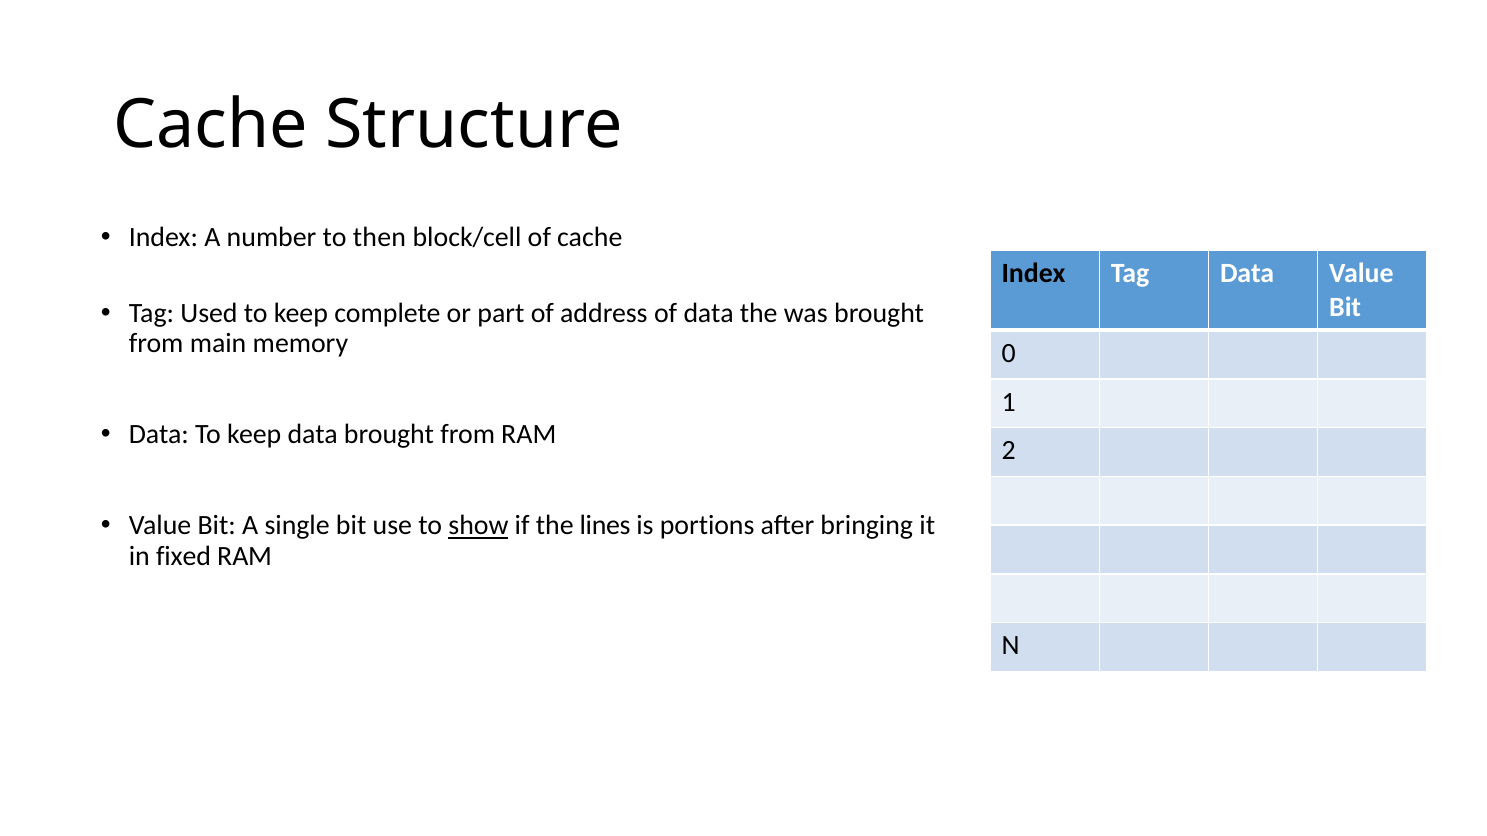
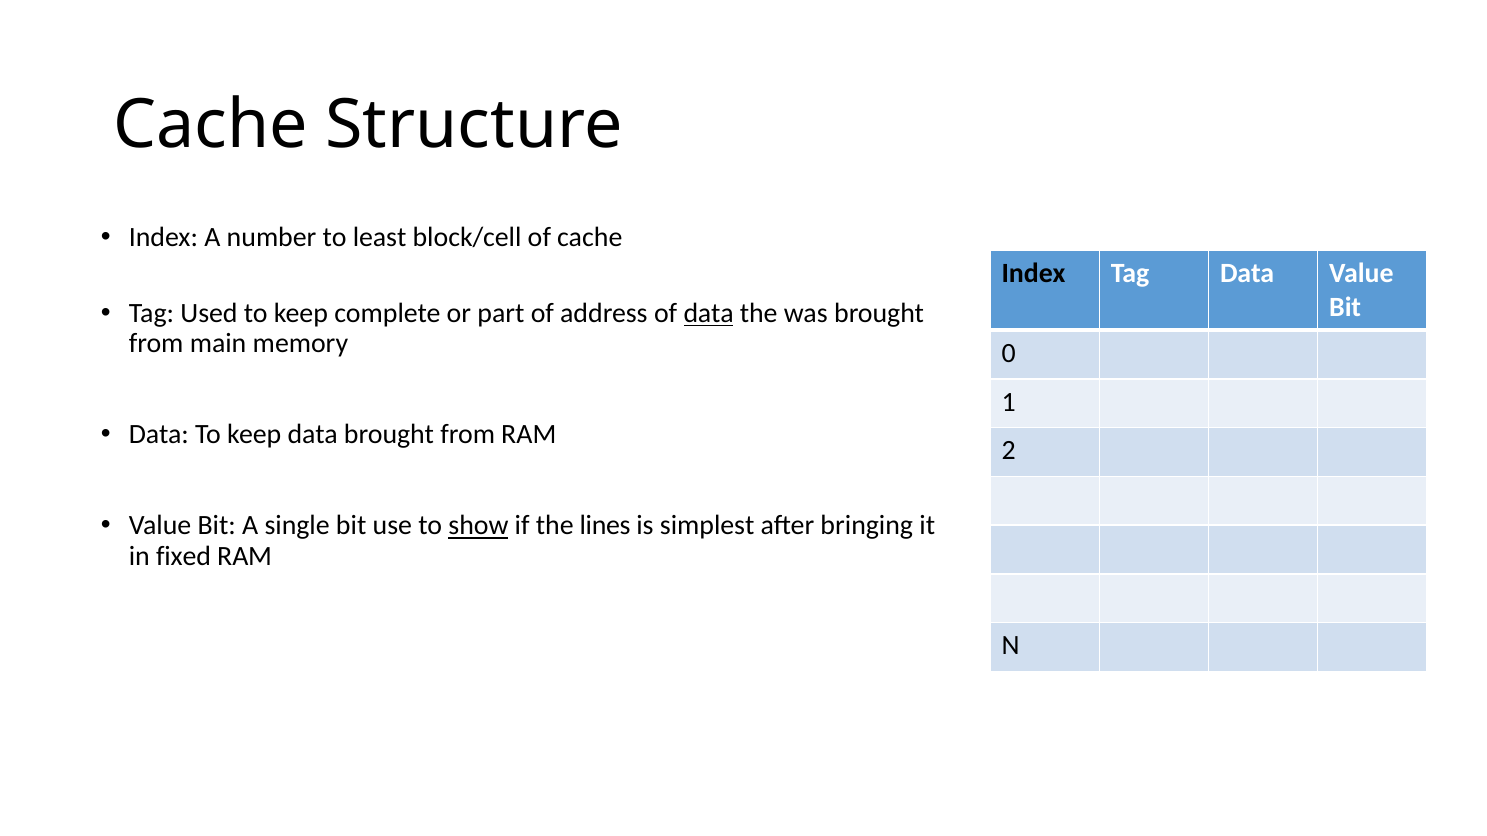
then: then -> least
data at (709, 314) underline: none -> present
portions: portions -> simplest
